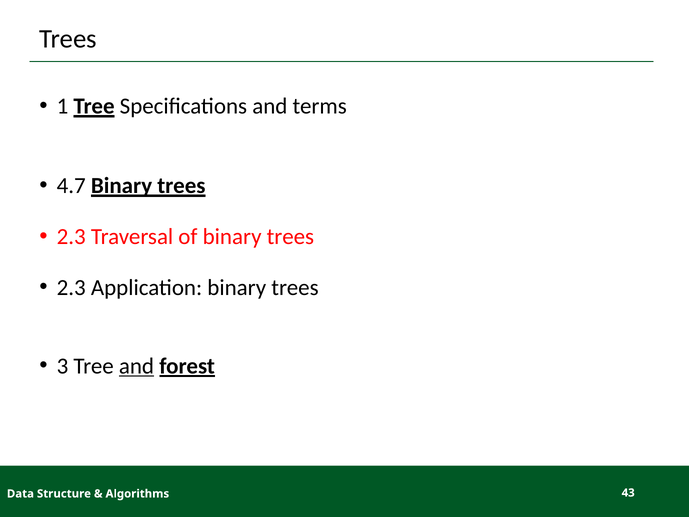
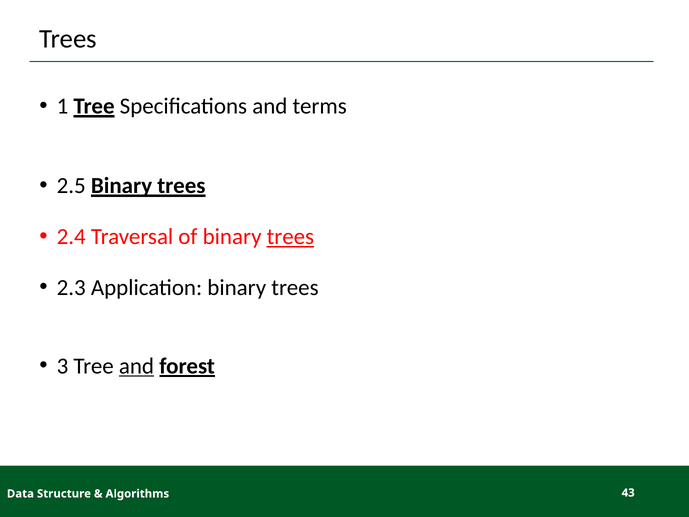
4.7: 4.7 -> 2.5
2.3 at (71, 237): 2.3 -> 2.4
trees at (290, 237) underline: none -> present
